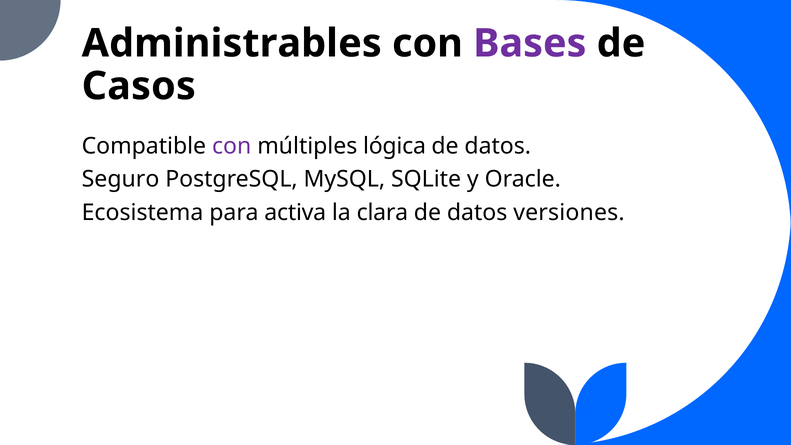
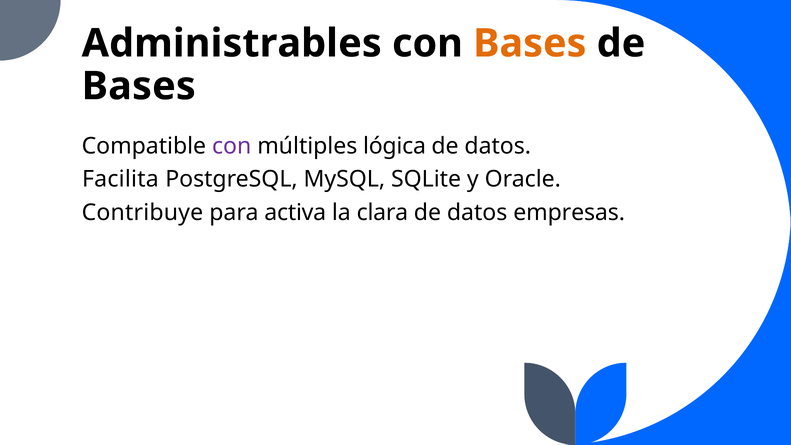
Bases at (530, 43) colour: purple -> orange
Casos at (139, 86): Casos -> Bases
Seguro: Seguro -> Facilita
Ecosistema: Ecosistema -> Contribuye
versiones: versiones -> empresas
